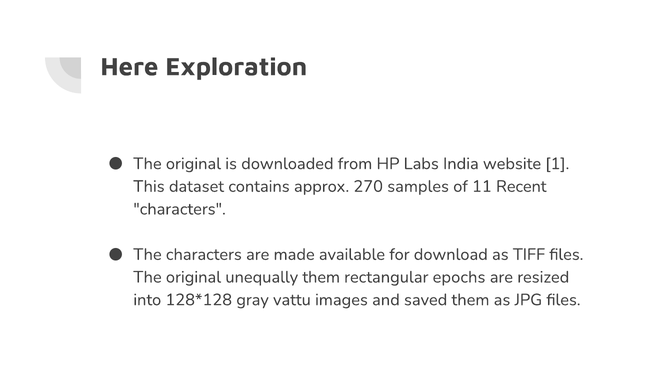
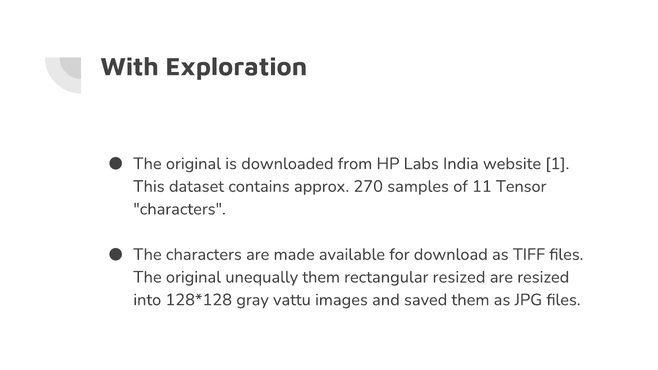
Here: Here -> With
Recent: Recent -> Tensor
rectangular epochs: epochs -> resized
